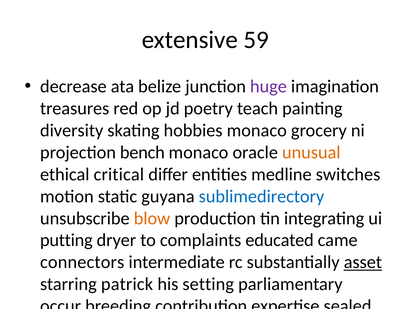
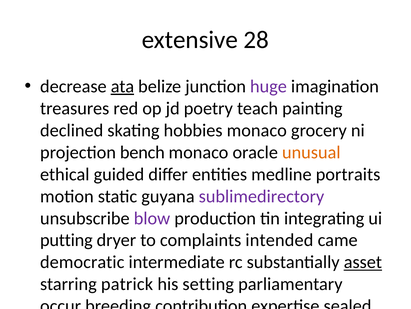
59: 59 -> 28
ata underline: none -> present
diversity: diversity -> declined
critical: critical -> guided
switches: switches -> portraits
sublimedirectory colour: blue -> purple
blow colour: orange -> purple
educated: educated -> intended
connectors: connectors -> democratic
